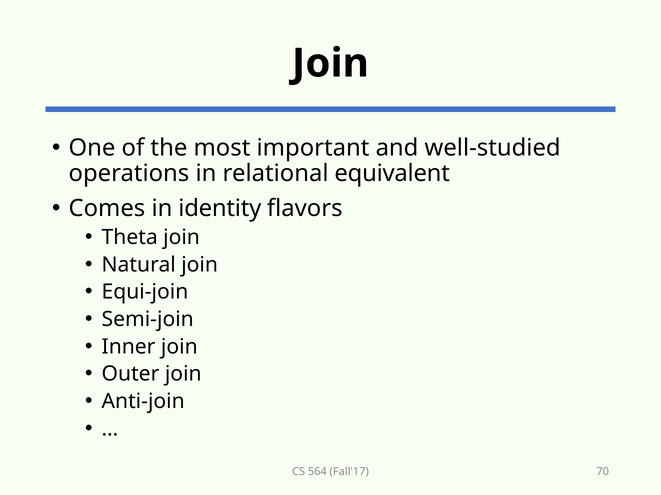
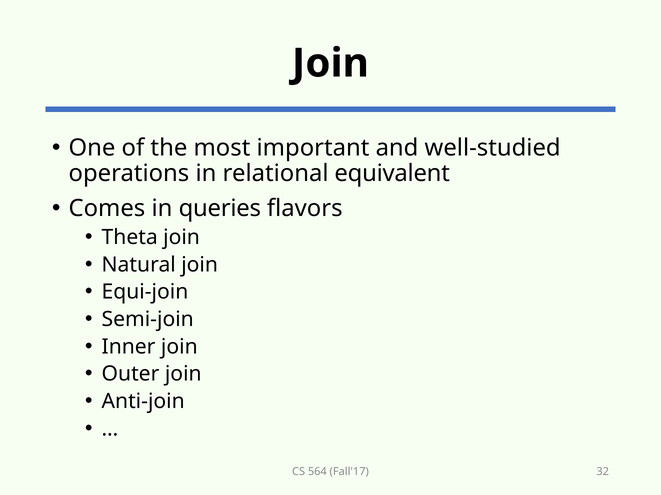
identity: identity -> queries
70: 70 -> 32
